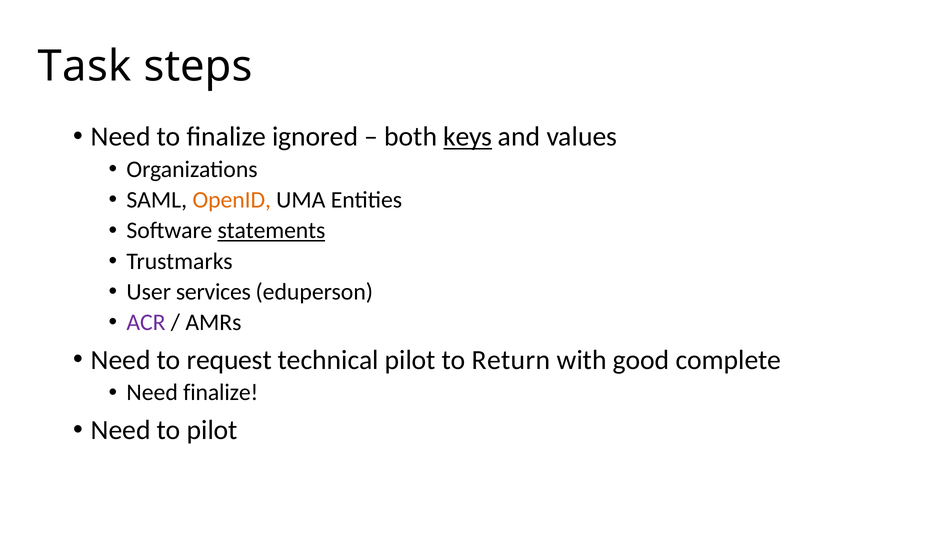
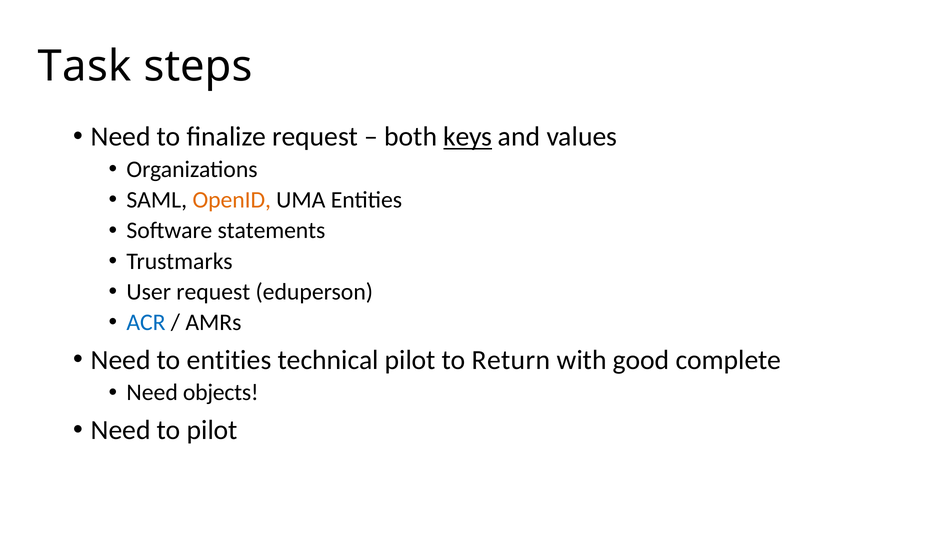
finalize ignored: ignored -> request
statements underline: present -> none
User services: services -> request
ACR colour: purple -> blue
to request: request -> entities
Need finalize: finalize -> objects
